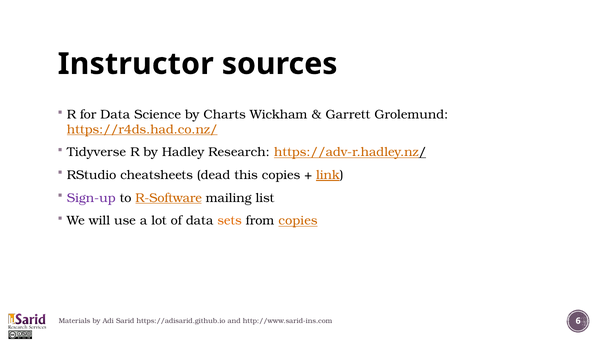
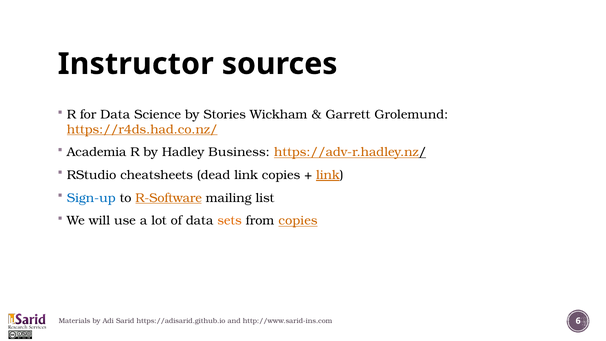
Charts: Charts -> Stories
Tidyverse: Tidyverse -> Academia
Research: Research -> Business
dead this: this -> link
Sign-up colour: purple -> blue
